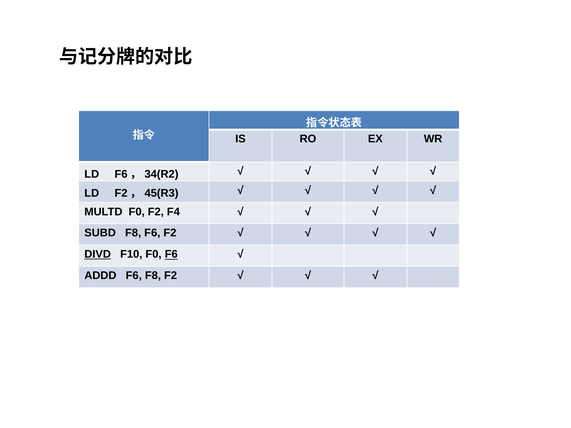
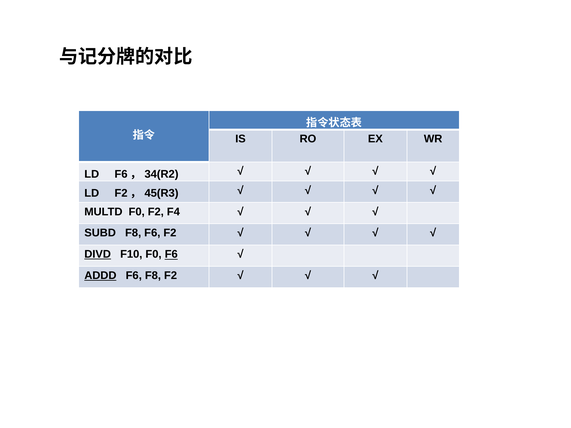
ADDD underline: none -> present
